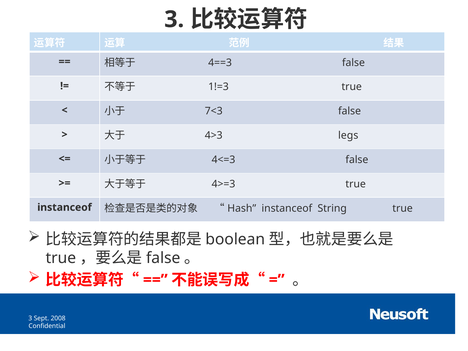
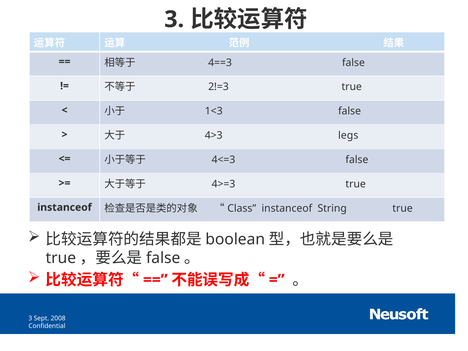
1!=3: 1!=3 -> 2!=3
7<3: 7<3 -> 1<3
Hash: Hash -> Class
